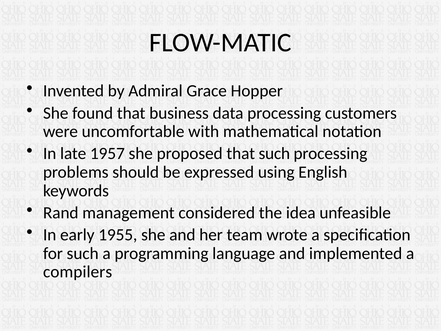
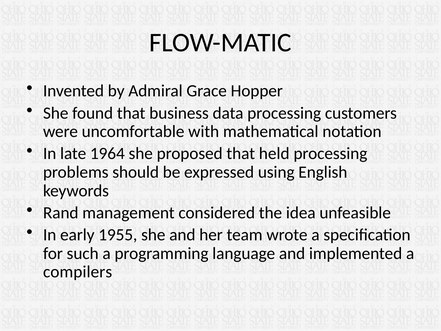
1957: 1957 -> 1964
that such: such -> held
